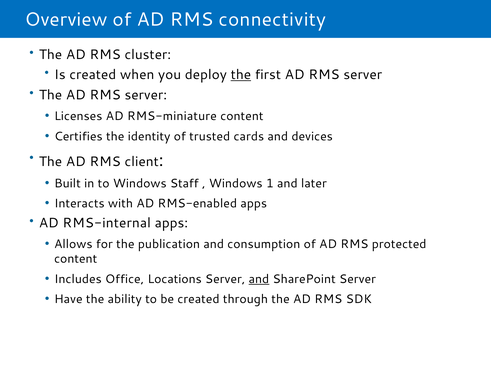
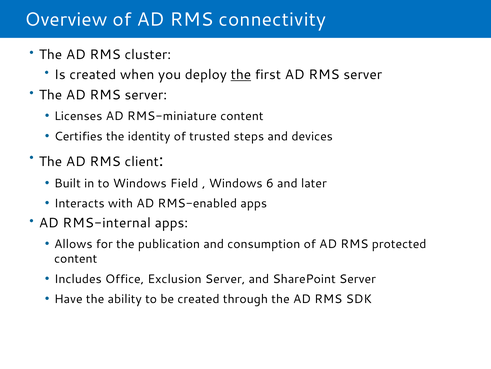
cards: cards -> steps
Staff: Staff -> Field
1: 1 -> 6
Locations: Locations -> Exclusion
and at (259, 278) underline: present -> none
